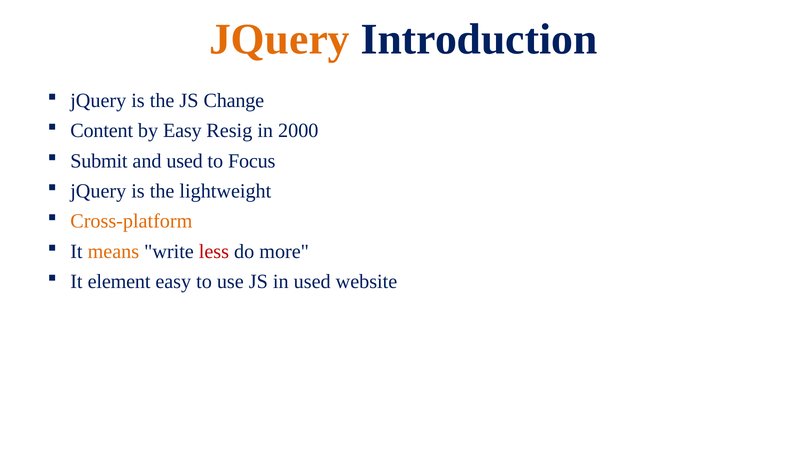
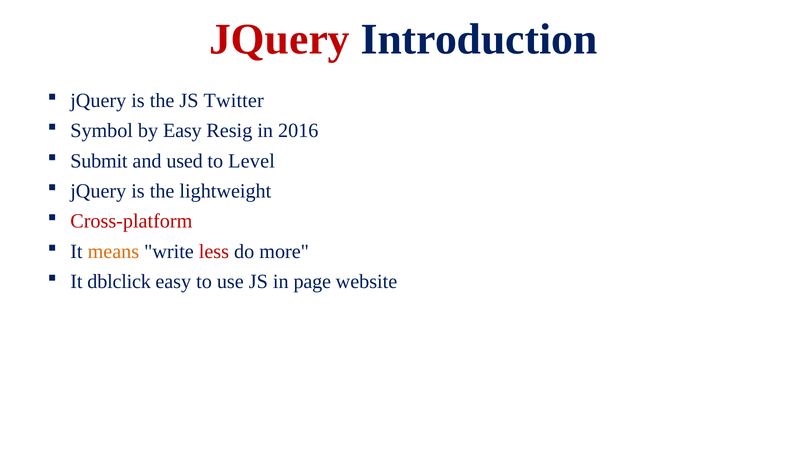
JQuery at (279, 39) colour: orange -> red
Change: Change -> Twitter
Content: Content -> Symbol
2000: 2000 -> 2016
Focus: Focus -> Level
Cross-platform colour: orange -> red
element: element -> dblclick
in used: used -> page
